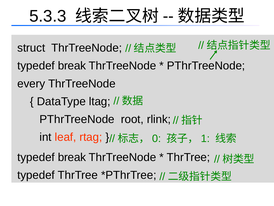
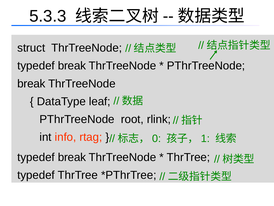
every at (31, 83): every -> break
ltag: ltag -> leaf
leaf: leaf -> info
